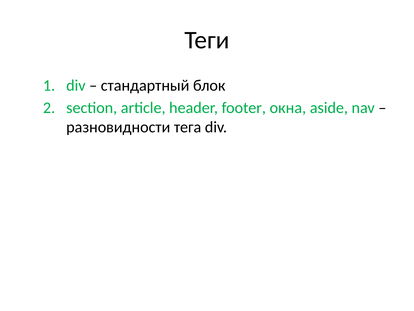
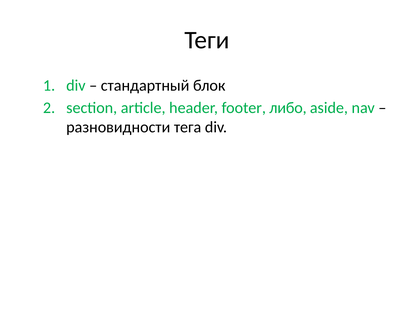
окна: окна -> либо
